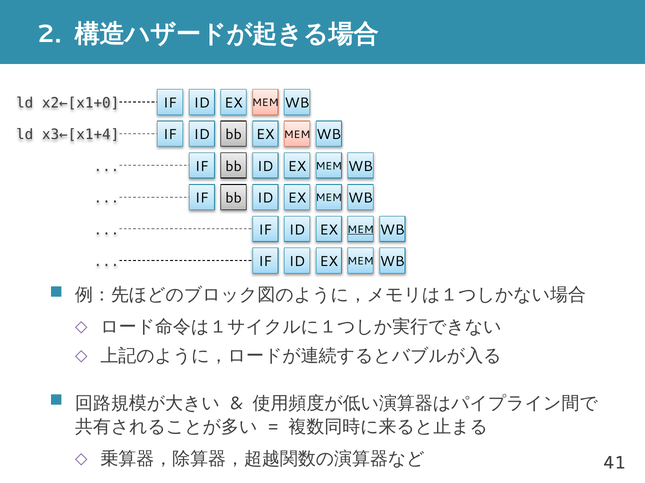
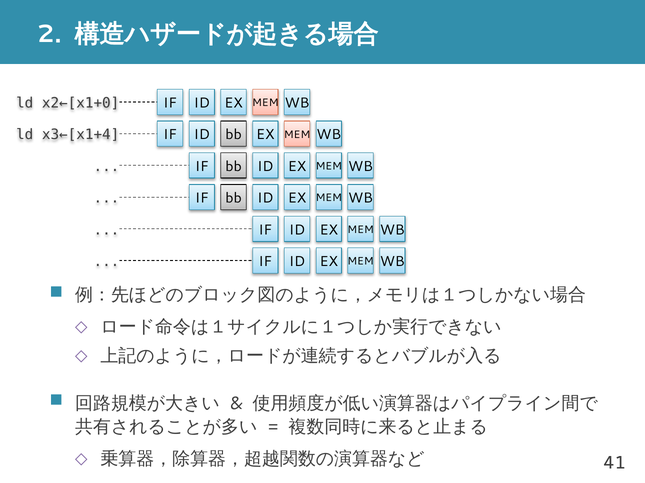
MEM at (361, 230) underline: present -> none
